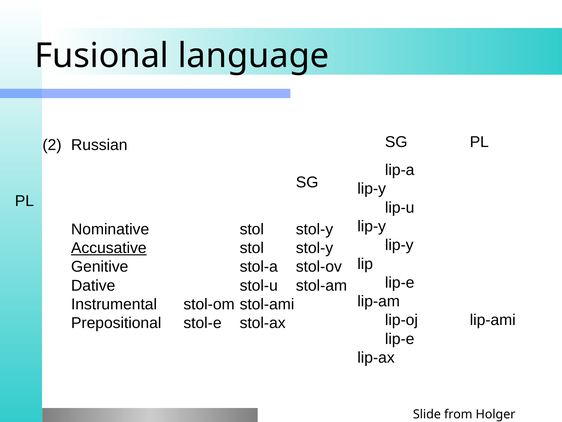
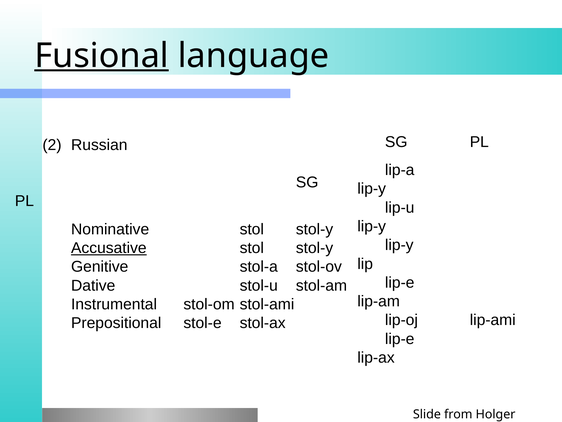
Fusional underline: none -> present
